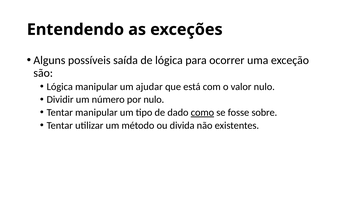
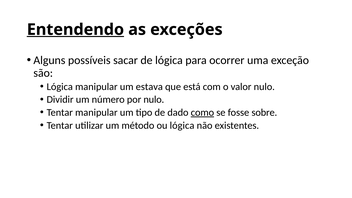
Entendendo underline: none -> present
saída: saída -> sacar
ajudar: ajudar -> estava
ou divida: divida -> lógica
